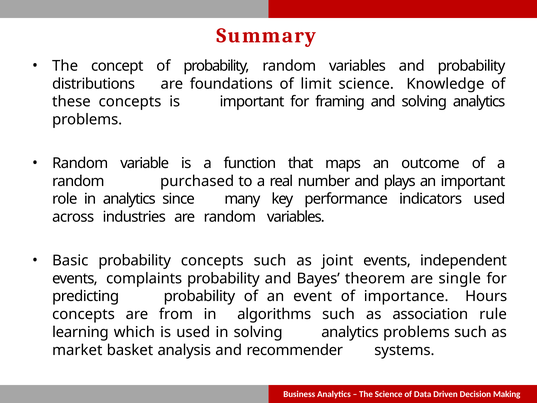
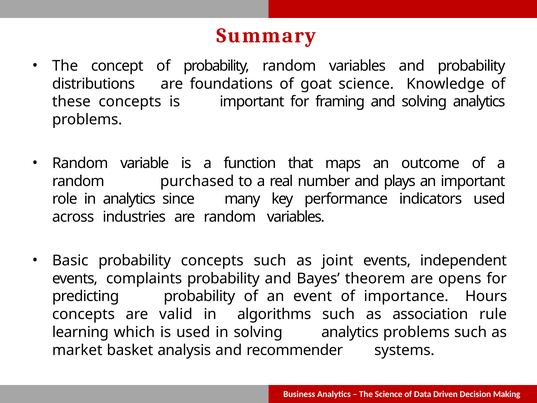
limit: limit -> goat
single: single -> opens
from: from -> valid
